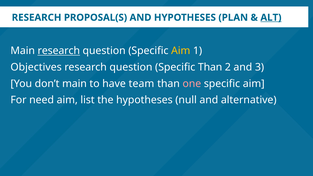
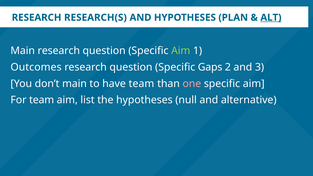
PROPOSAL(S: PROPOSAL(S -> RESEARCH(S
research at (59, 51) underline: present -> none
Aim at (181, 51) colour: yellow -> light green
Objectives: Objectives -> Outcomes
Specific Than: Than -> Gaps
For need: need -> team
